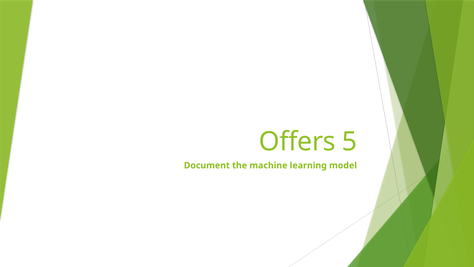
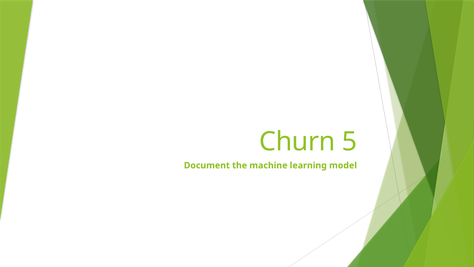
Offers: Offers -> Churn
